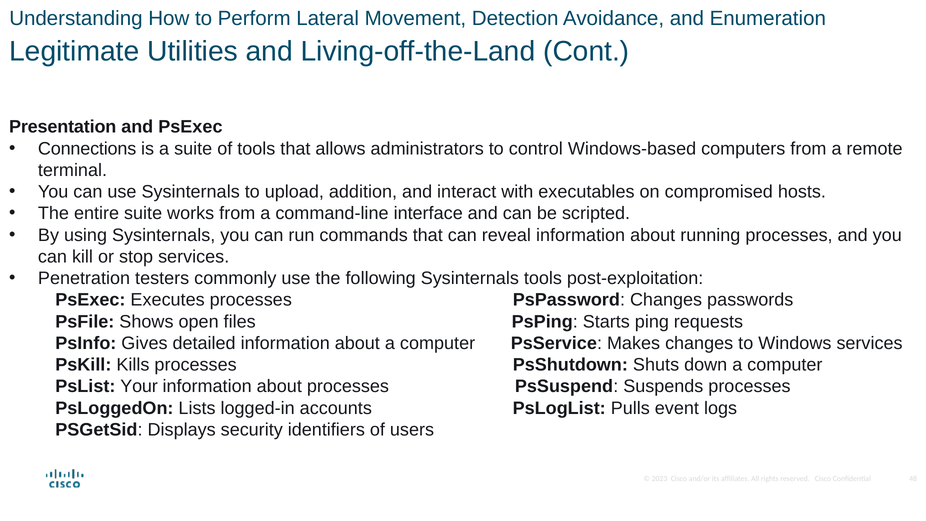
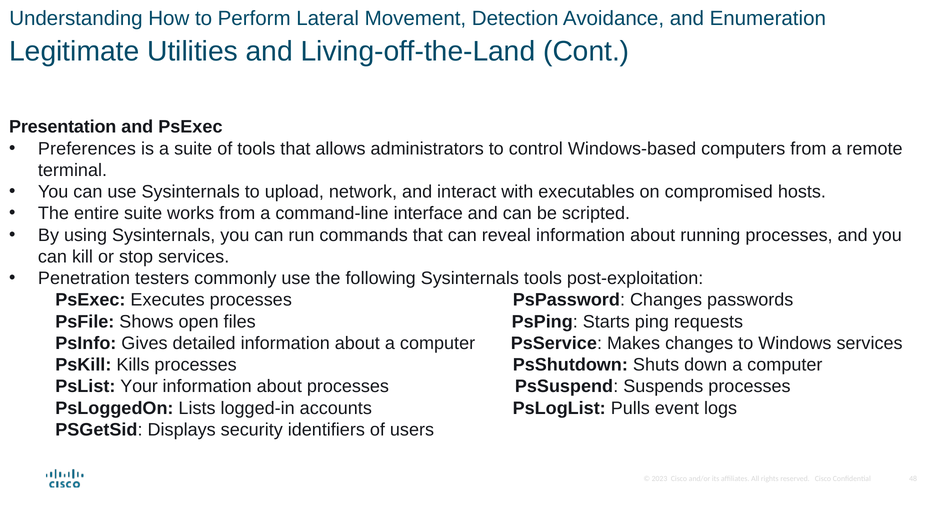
Connections: Connections -> Preferences
addition: addition -> network
